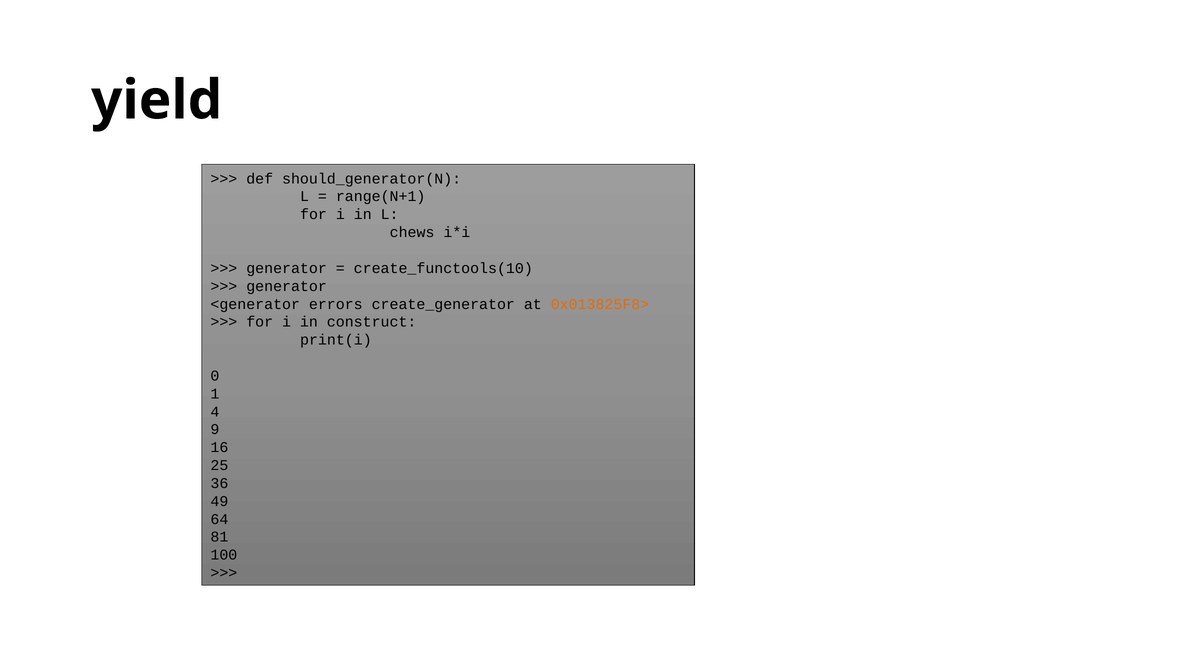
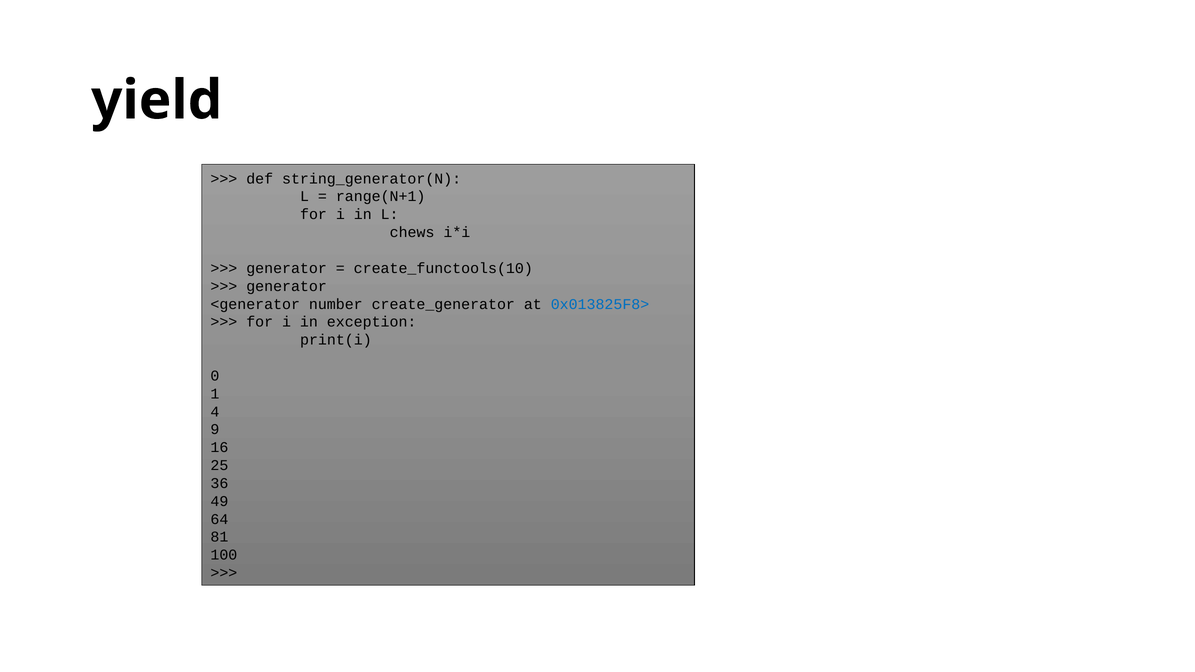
should_generator(N: should_generator(N -> string_generator(N
errors: errors -> number
0x013825F8> colour: orange -> blue
construct: construct -> exception
